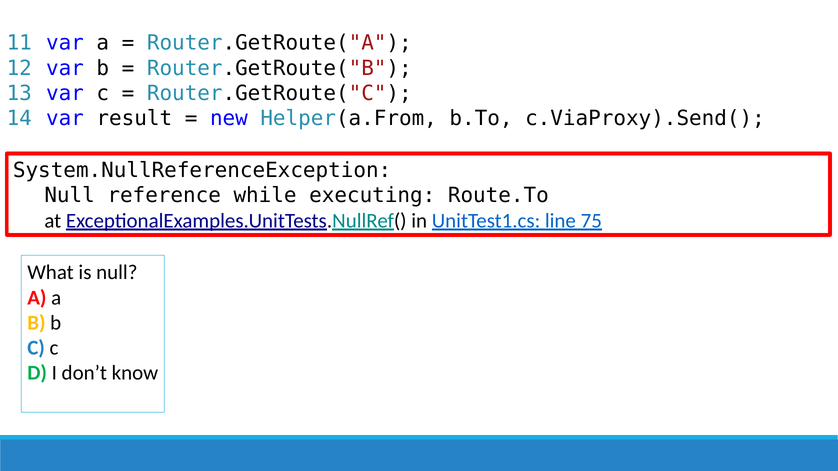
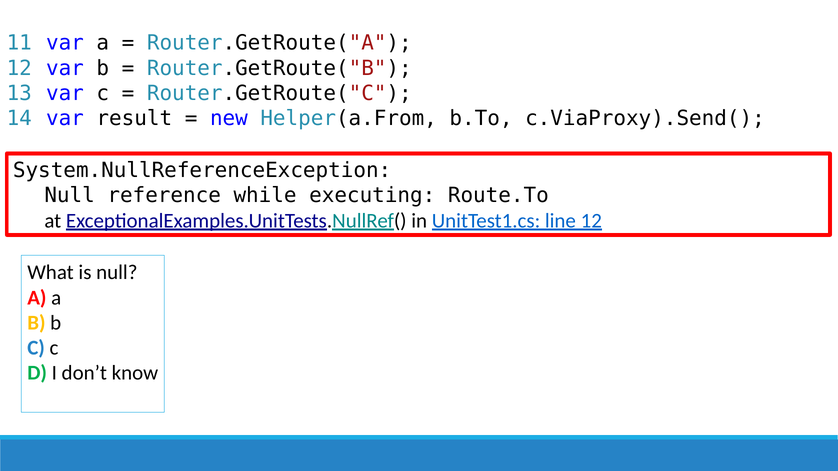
line 75: 75 -> 12
